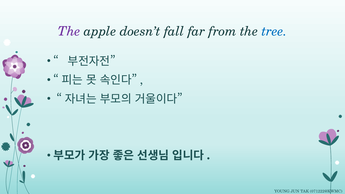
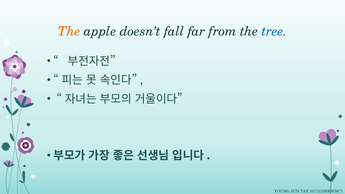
The at (69, 31) colour: purple -> orange
